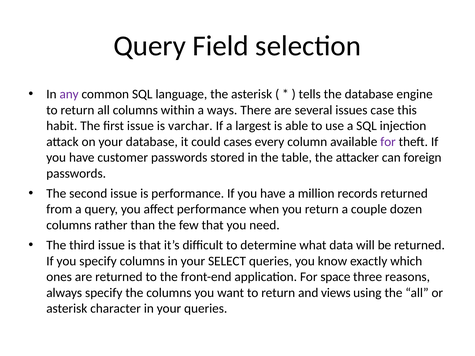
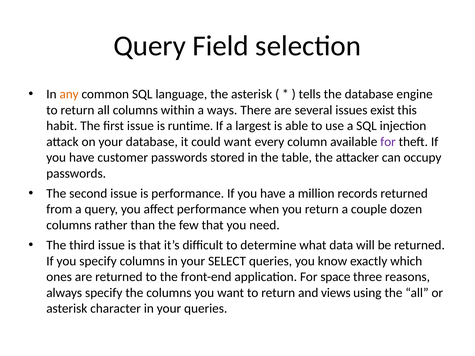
any colour: purple -> orange
case: case -> exist
varchar: varchar -> runtime
could cases: cases -> want
foreign: foreign -> occupy
